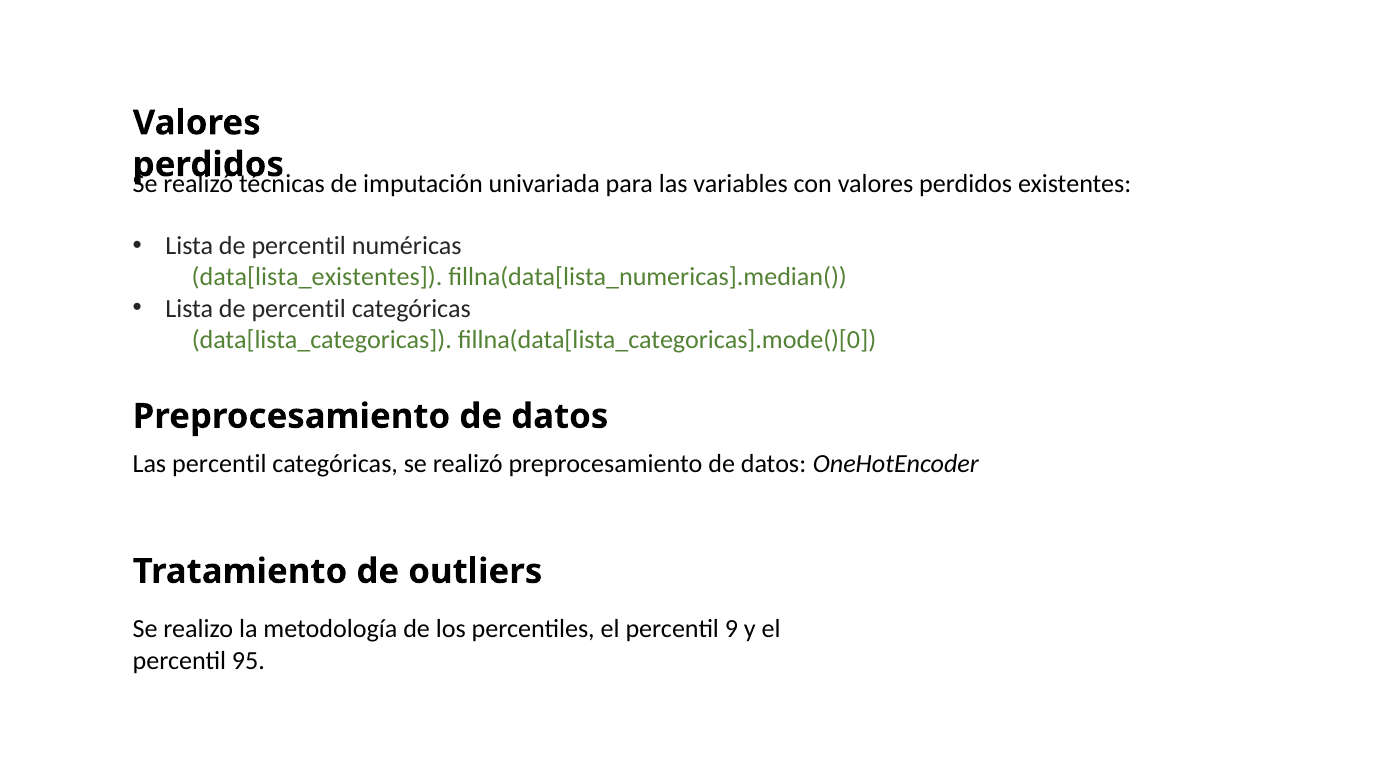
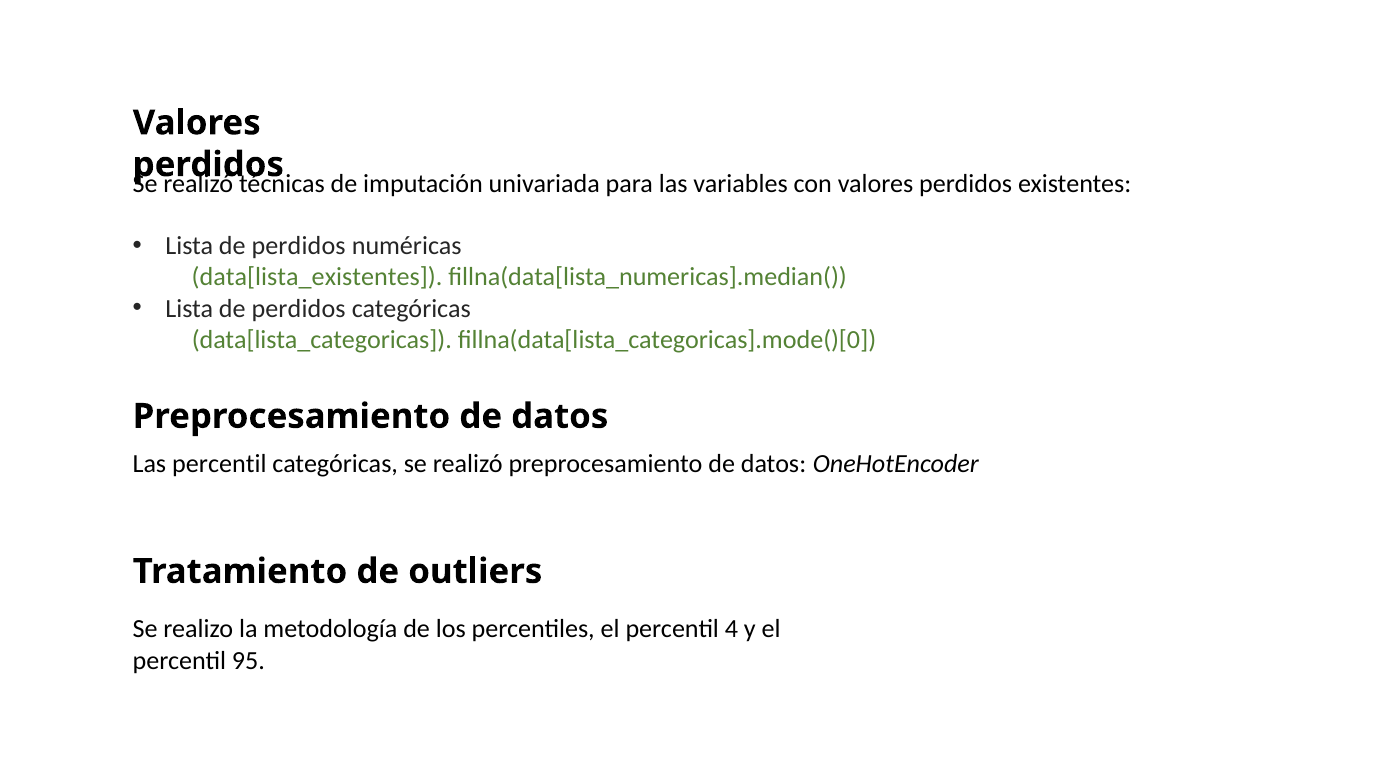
percentil at (299, 246): percentil -> perdidos
percentil at (299, 309): percentil -> perdidos
9: 9 -> 4
